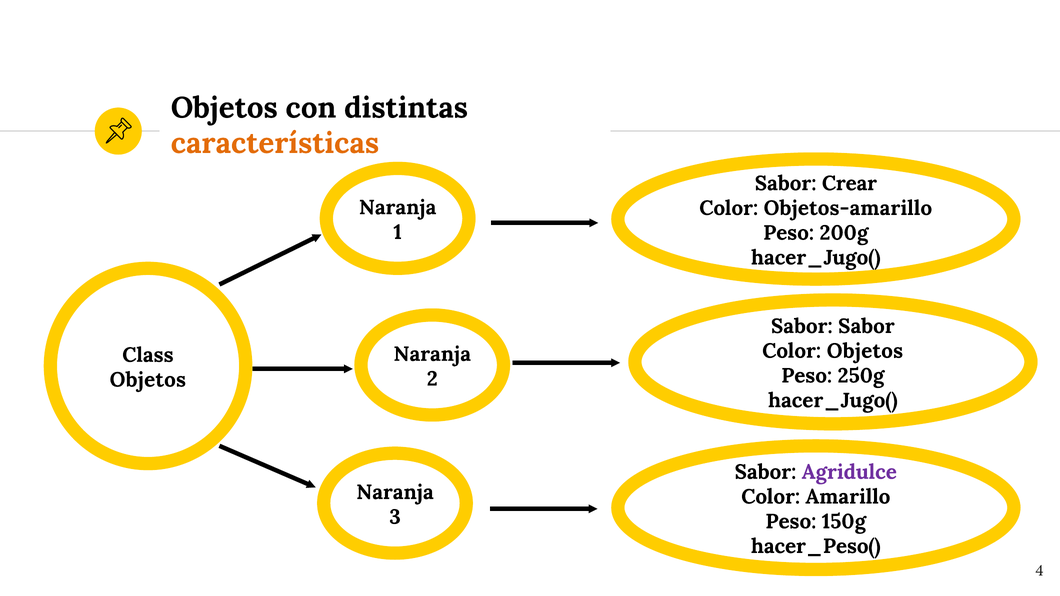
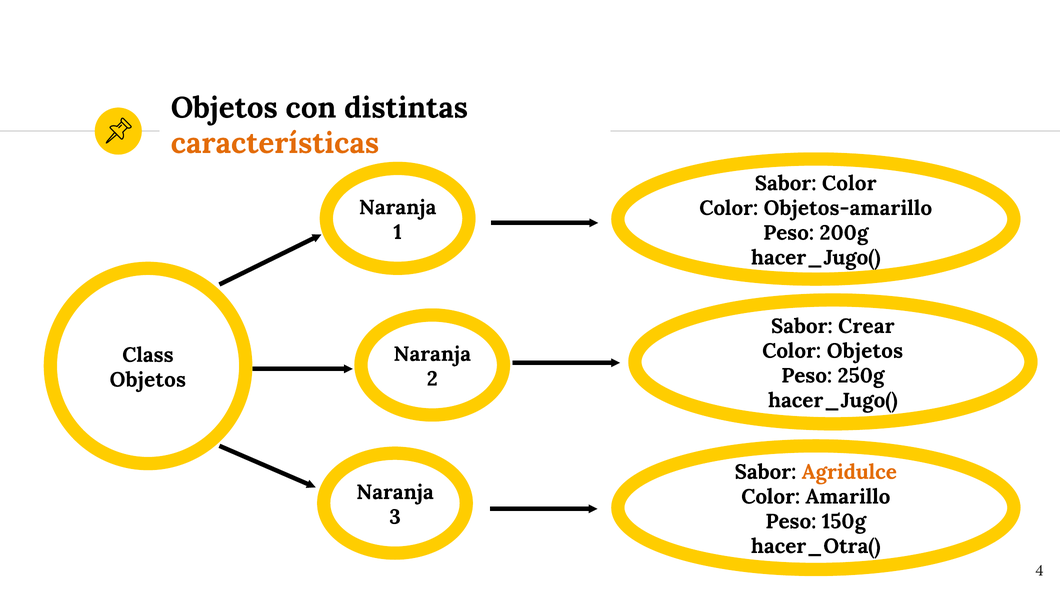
Sabor Crear: Crear -> Color
Sabor Sabor: Sabor -> Crear
Agridulce colour: purple -> orange
hacer_Peso(: hacer_Peso( -> hacer_Otra(
